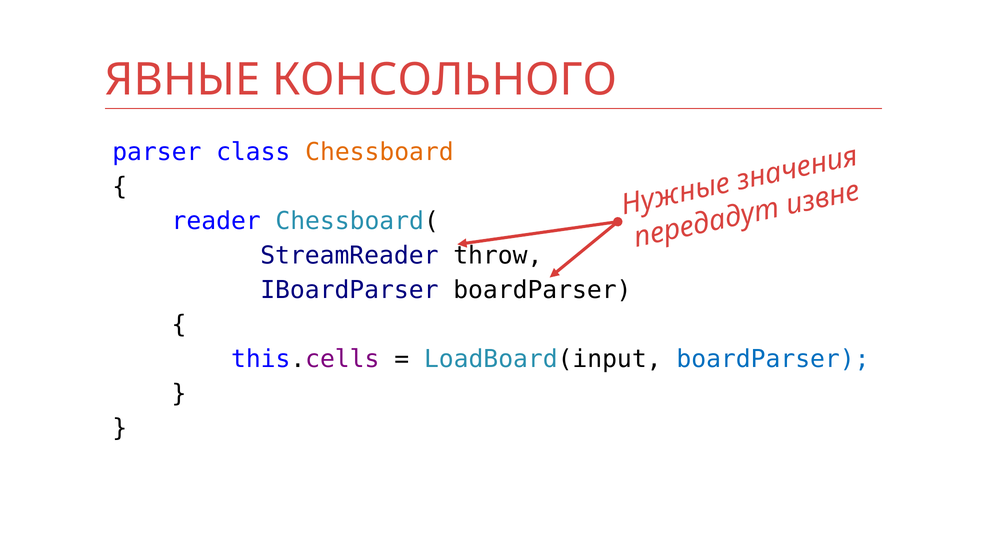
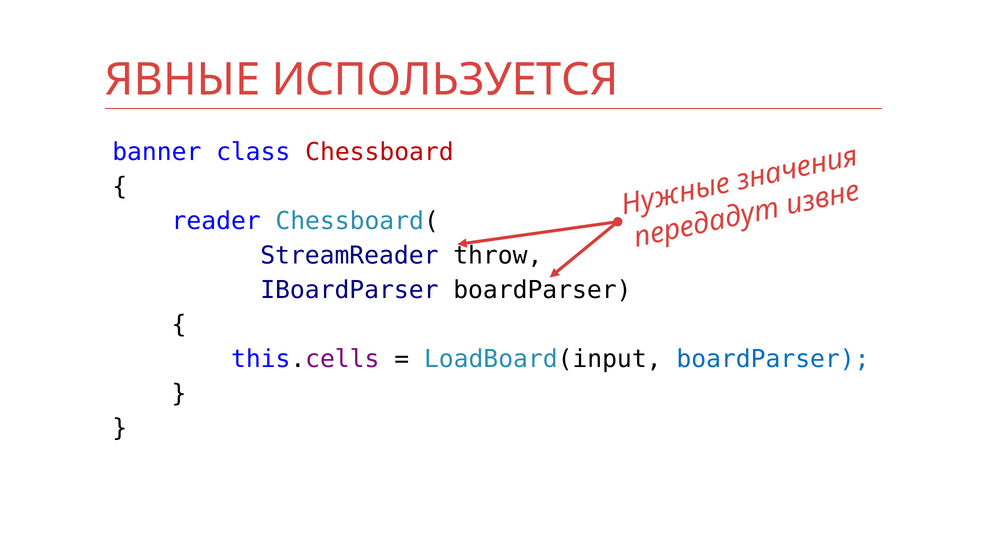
КОНСОЛЬНОГО: КОНСОЛЬНОГО -> ИСПОЛЬЗУЕТСЯ
parser: parser -> banner
Chessboard colour: orange -> red
